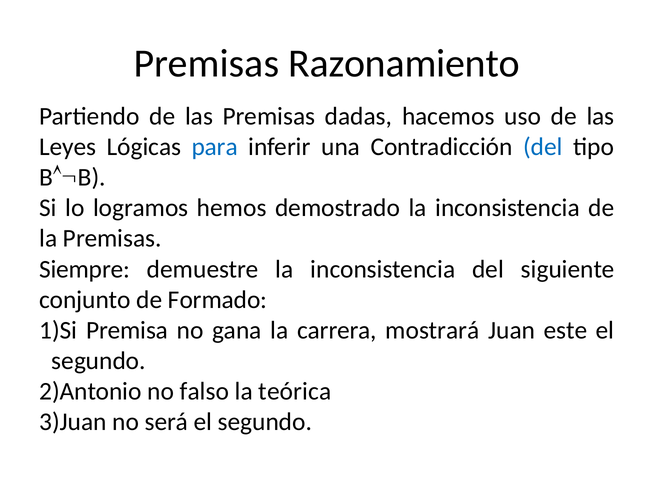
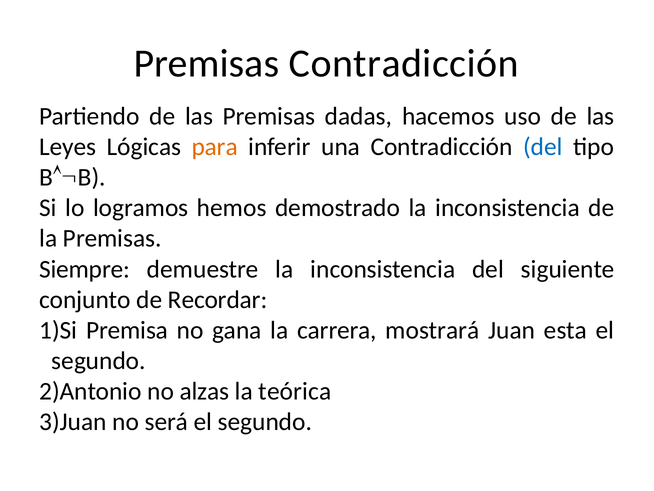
Premisas Razonamiento: Razonamiento -> Contradicción
para colour: blue -> orange
Formado: Formado -> Recordar
este: este -> esta
falso: falso -> alzas
